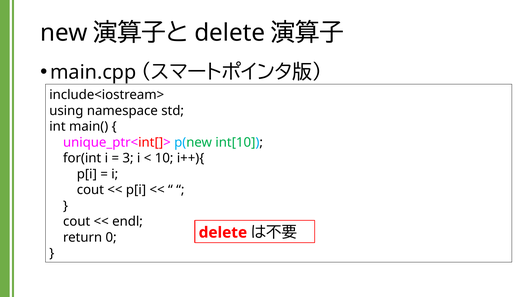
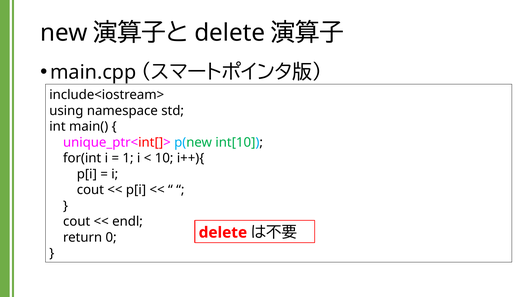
3: 3 -> 1
